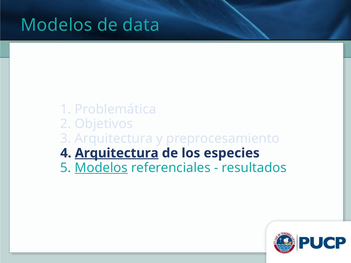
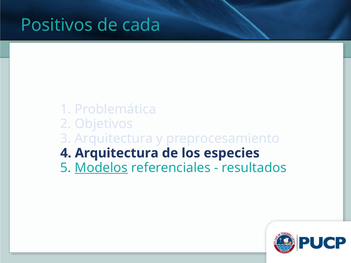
Modelos at (57, 25): Modelos -> Positivos
data: data -> cada
Arquitectura at (117, 153) underline: present -> none
